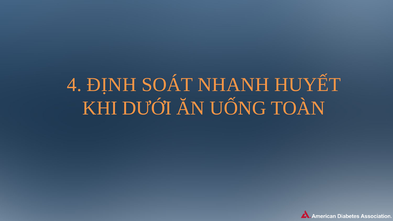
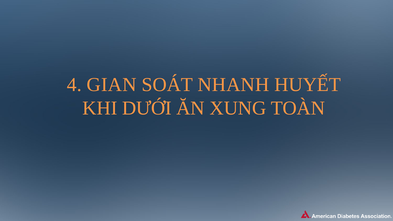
ĐỊNH: ĐỊNH -> GIAN
UỐNG: UỐNG -> XUNG
